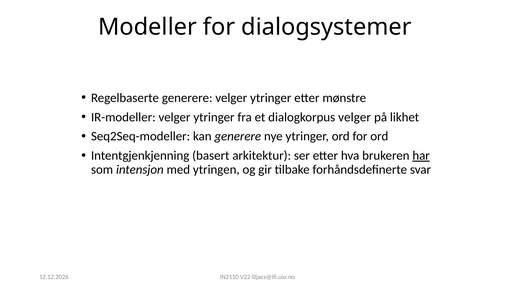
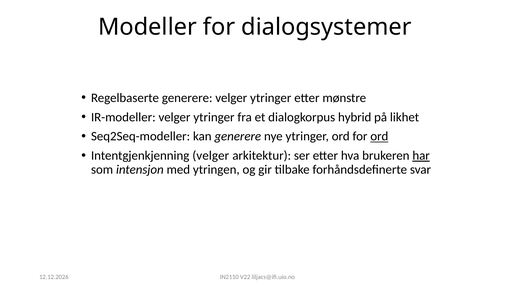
dialogkorpus velger: velger -> hybrid
ord at (379, 136) underline: none -> present
Intentgjenkjenning basert: basert -> velger
